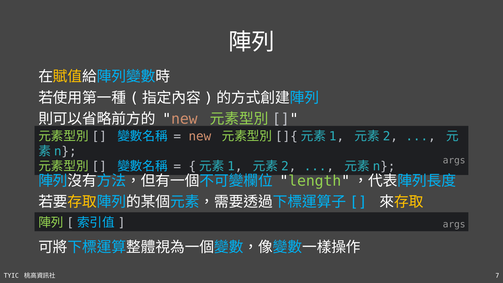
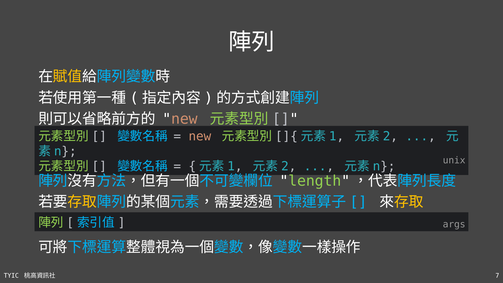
args at (454, 160): args -> unix
